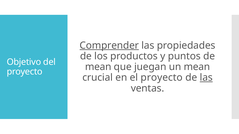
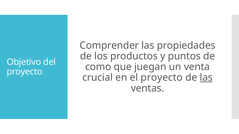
Comprender underline: present -> none
mean at (98, 67): mean -> como
un mean: mean -> venta
